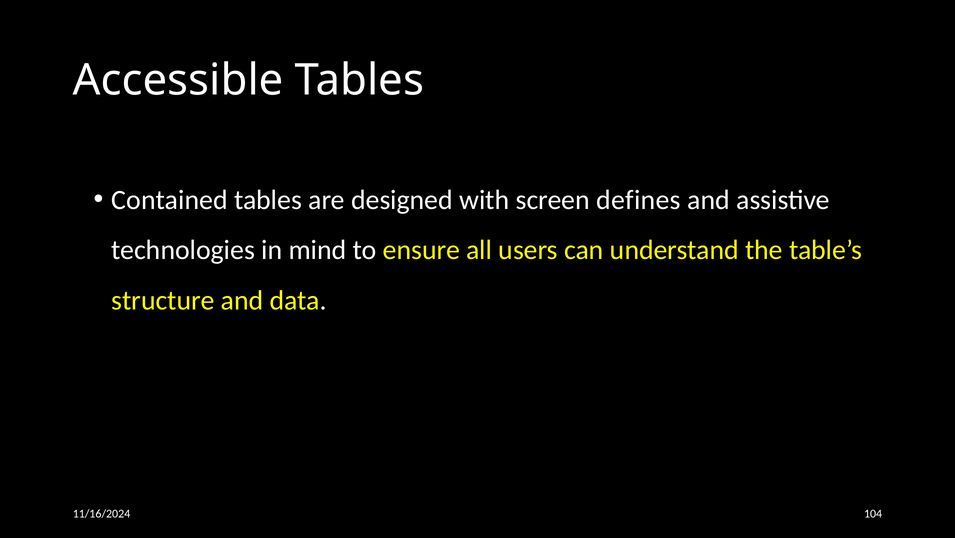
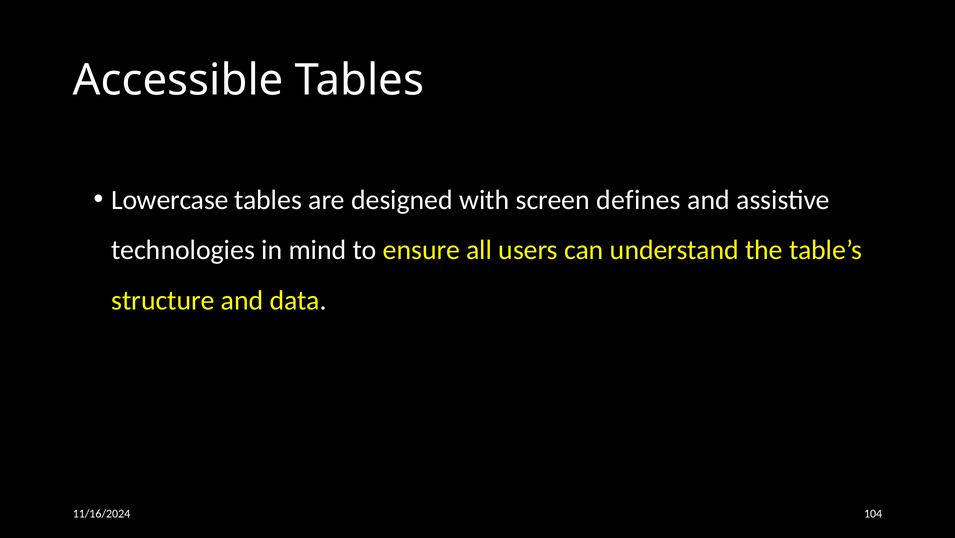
Contained: Contained -> Lowercase
